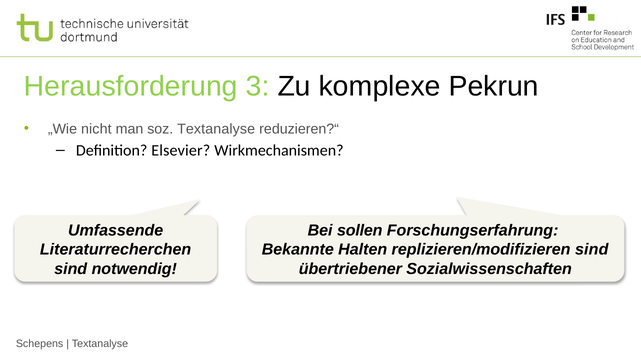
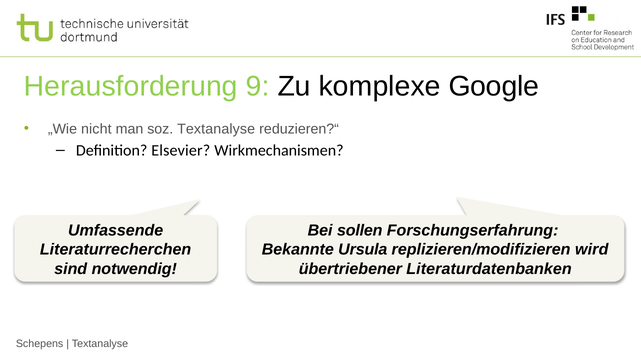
3: 3 -> 9
Pekrun: Pekrun -> Google
Halten: Halten -> Ursula
replizieren/modifizieren sind: sind -> wird
Sozialwissenschaften: Sozialwissenschaften -> Literaturdatenbanken
